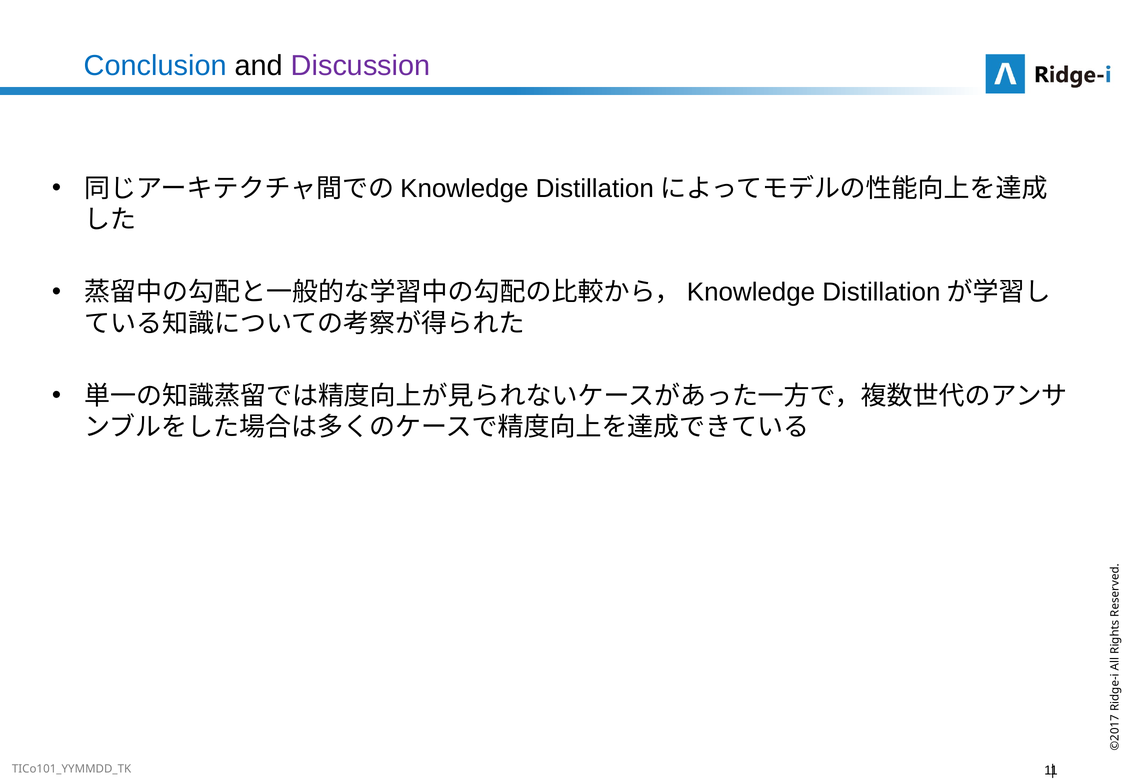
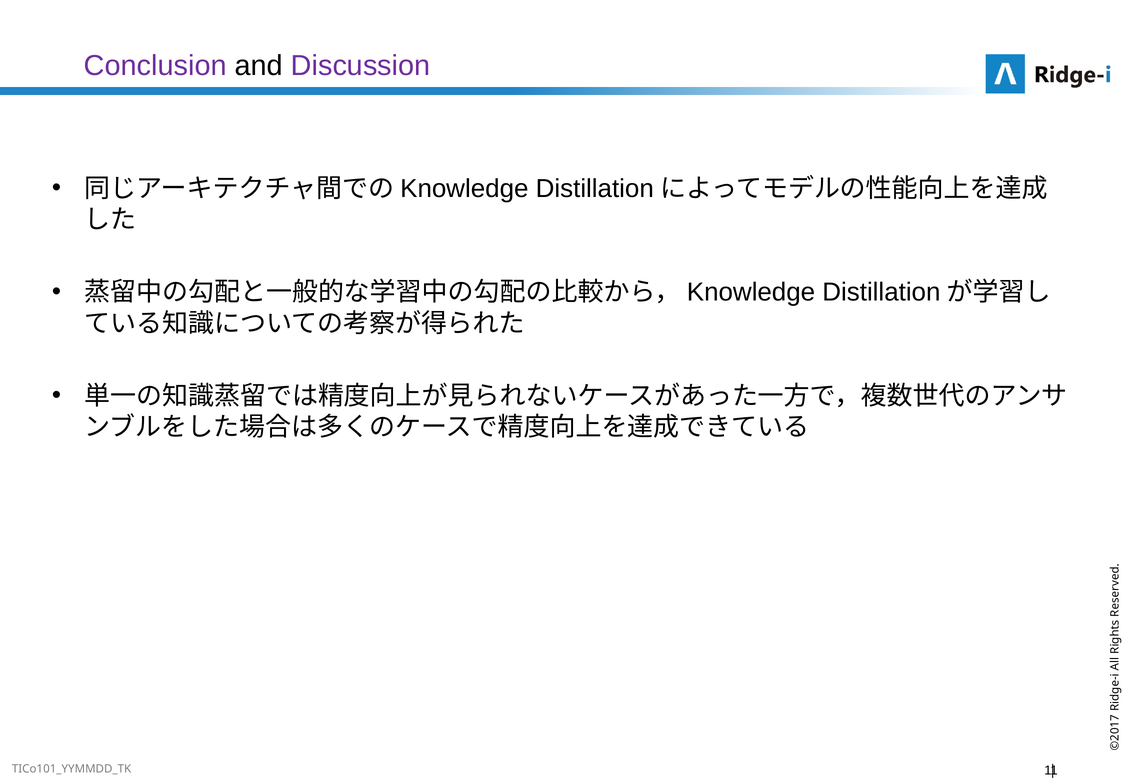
Conclusion colour: blue -> purple
